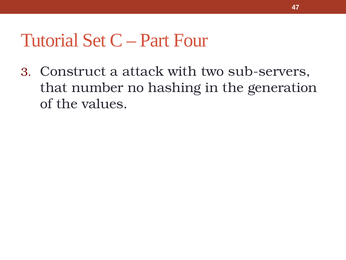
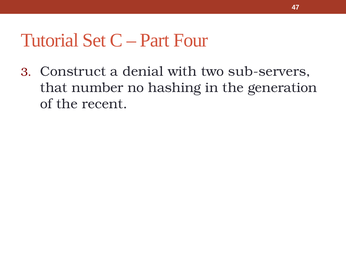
attack: attack -> denial
values: values -> recent
